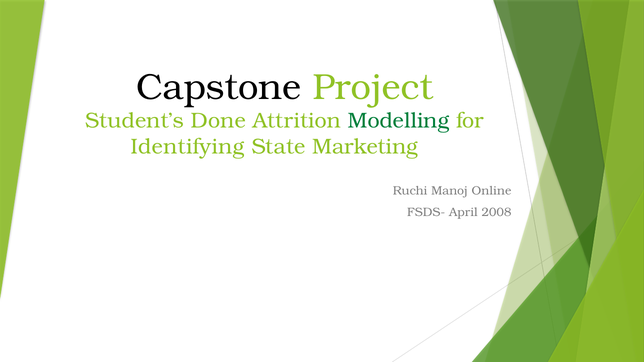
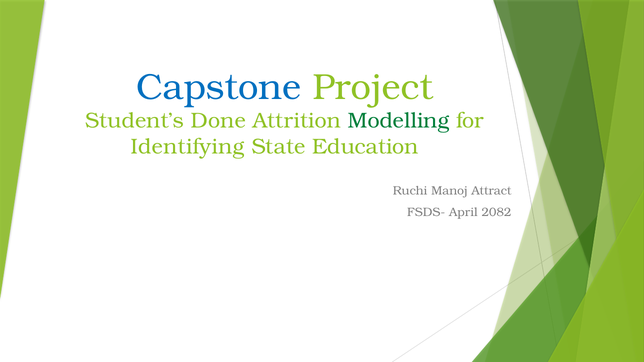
Capstone colour: black -> blue
Marketing: Marketing -> Education
Online: Online -> Attract
2008: 2008 -> 2082
